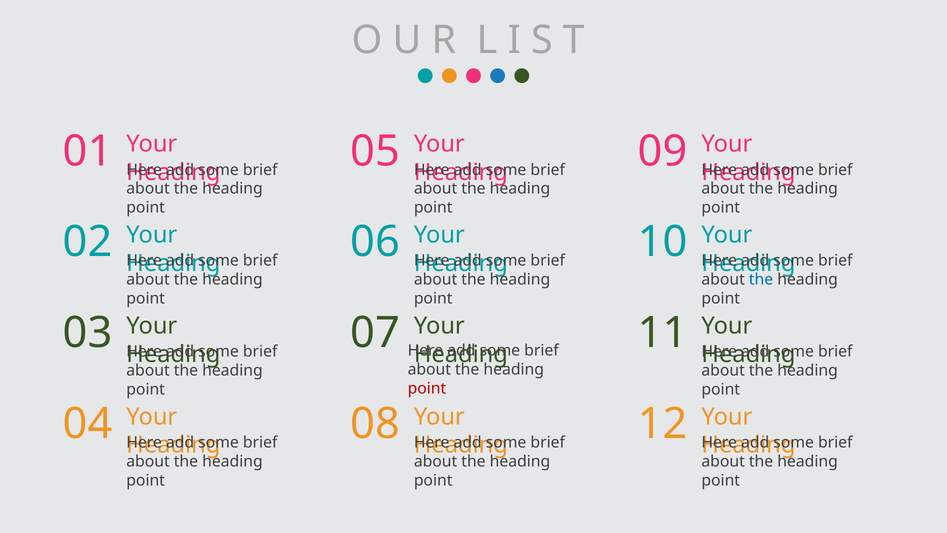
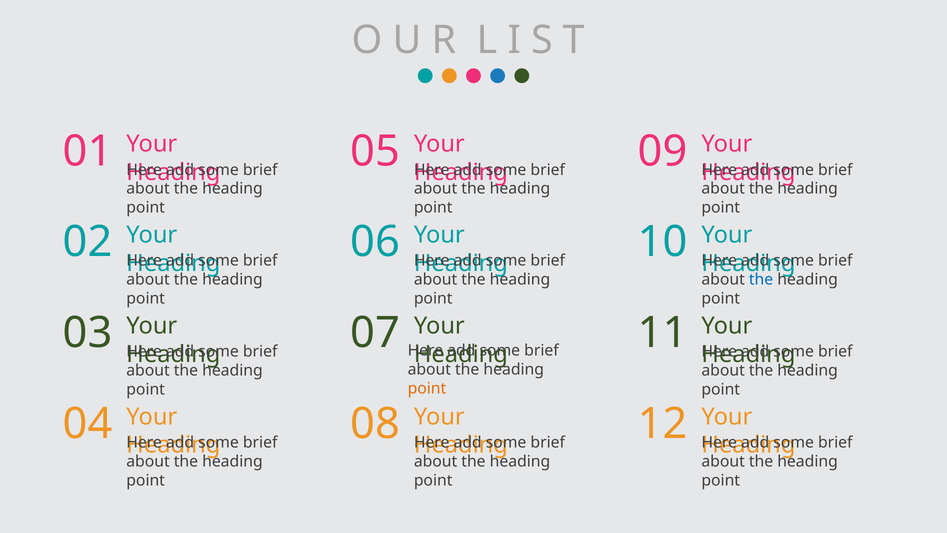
point at (427, 388) colour: red -> orange
